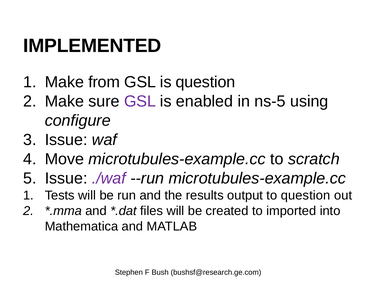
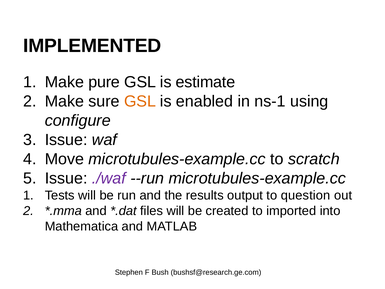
from: from -> pure
is question: question -> estimate
GSL at (140, 101) colour: purple -> orange
ns-5: ns-5 -> ns-1
